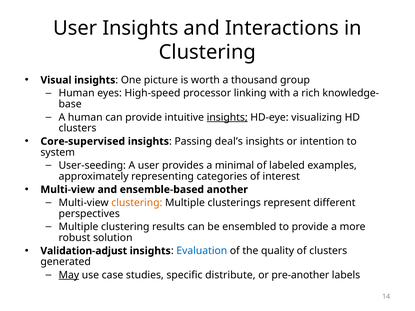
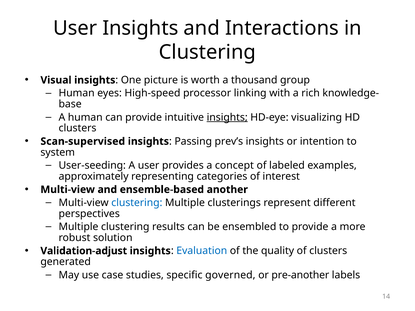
Core-supervised: Core-supervised -> Scan-supervised
deal’s: deal’s -> prev’s
minimal: minimal -> concept
clustering at (137, 203) colour: orange -> blue
May underline: present -> none
distribute: distribute -> governed
